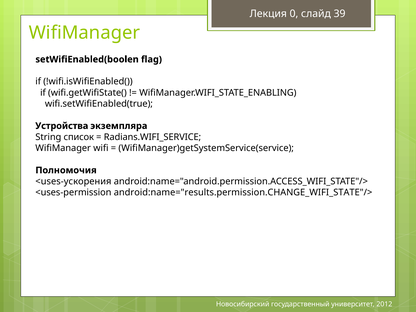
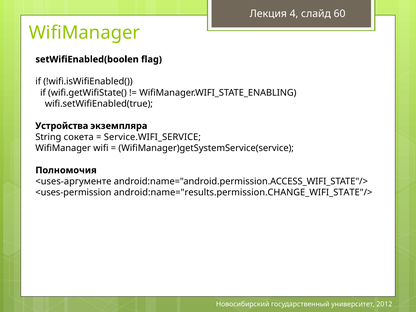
0: 0 -> 4
39: 39 -> 60
список: список -> сокета
Radians.WIFI_SERVICE: Radians.WIFI_SERVICE -> Service.WIFI_SERVICE
<uses-ускорения: <uses-ускорения -> <uses-аргументе
